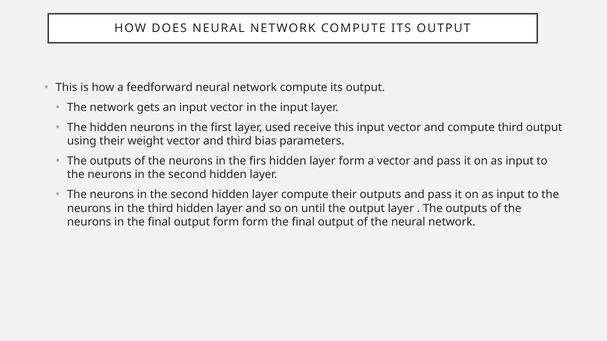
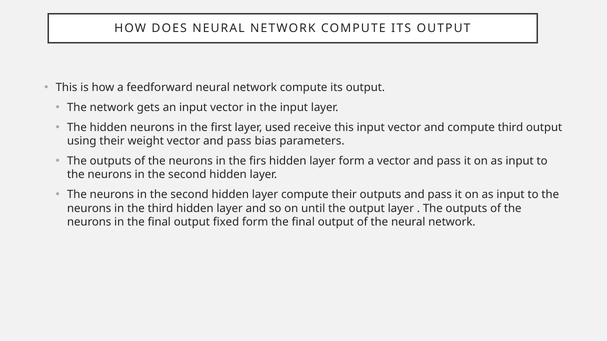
weight vector and third: third -> pass
output form: form -> fixed
